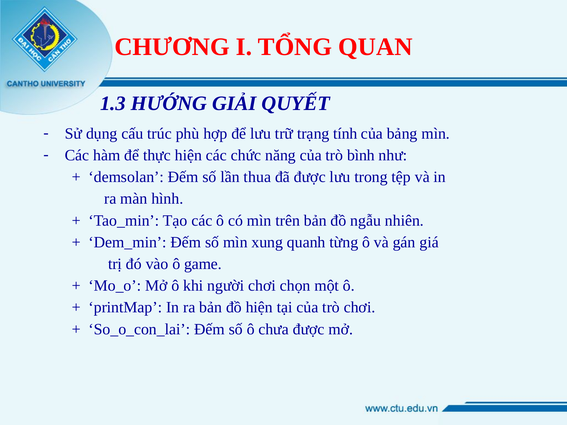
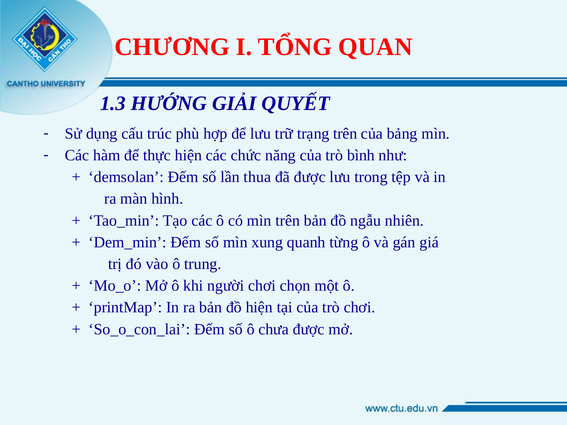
trạng tính: tính -> trên
game: game -> trung
